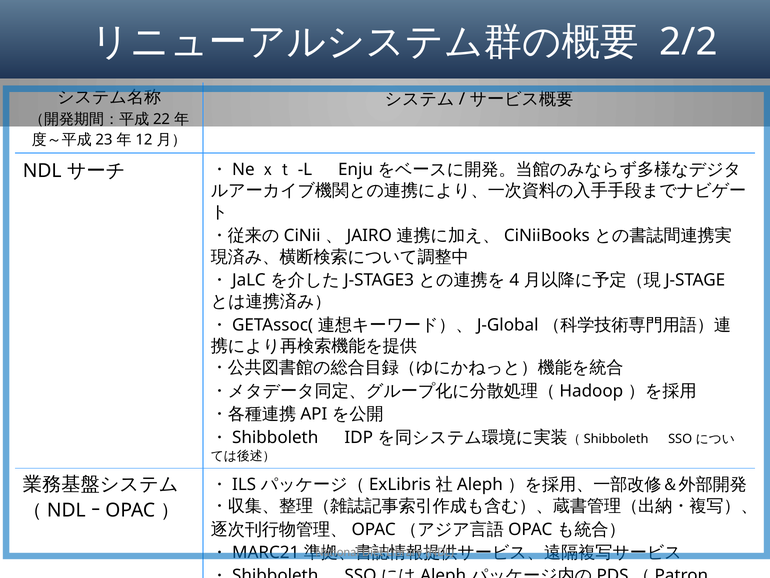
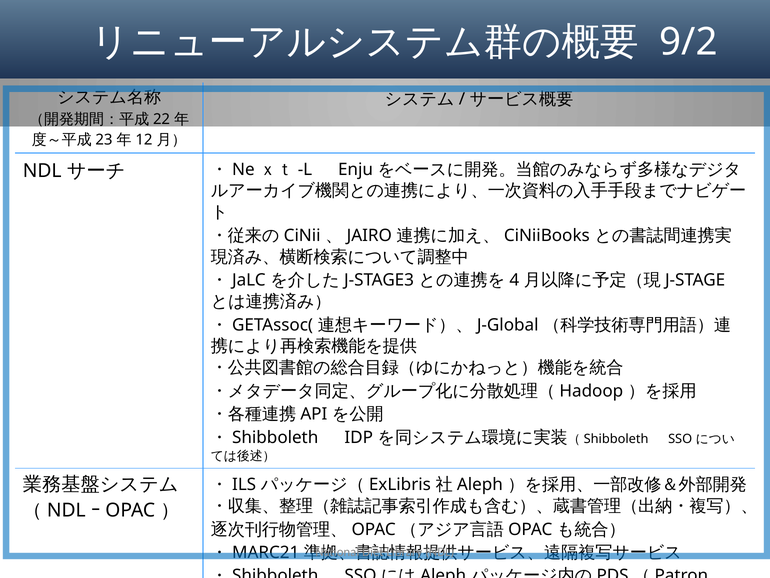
2/2: 2/2 -> 9/2
